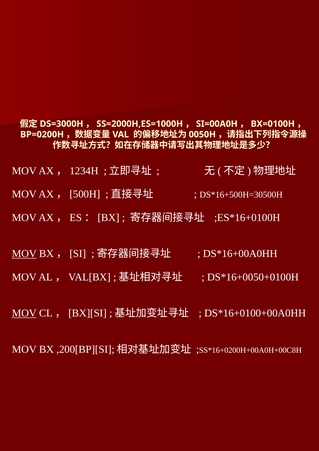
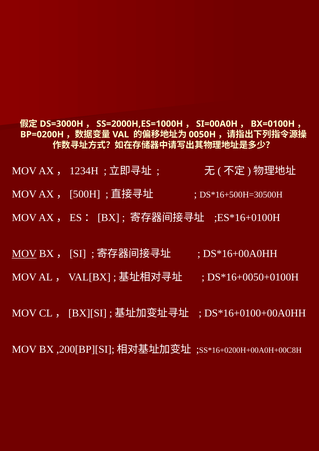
MOV at (24, 314) underline: present -> none
